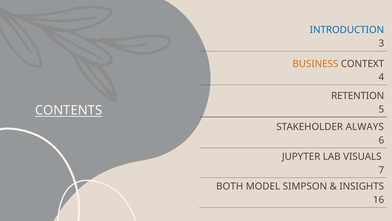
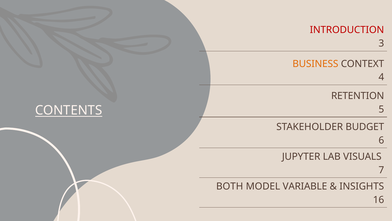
INTRODUCTION colour: blue -> red
ALWAYS: ALWAYS -> BUDGET
SIMPSON: SIMPSON -> VARIABLE
